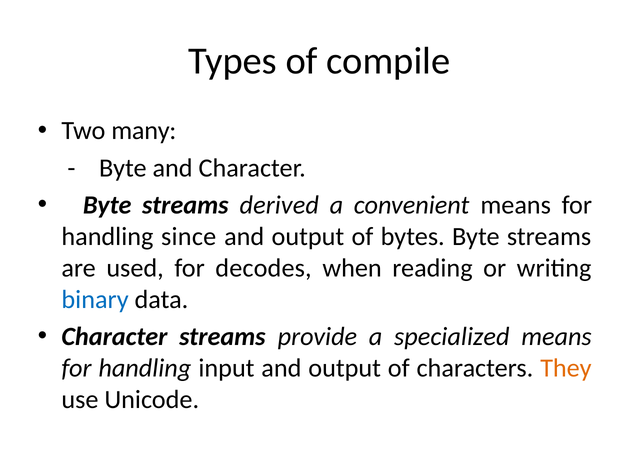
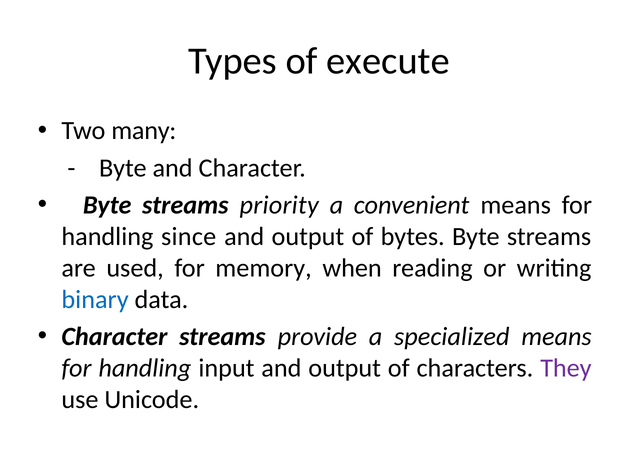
compile: compile -> execute
derived: derived -> priority
decodes: decodes -> memory
They colour: orange -> purple
